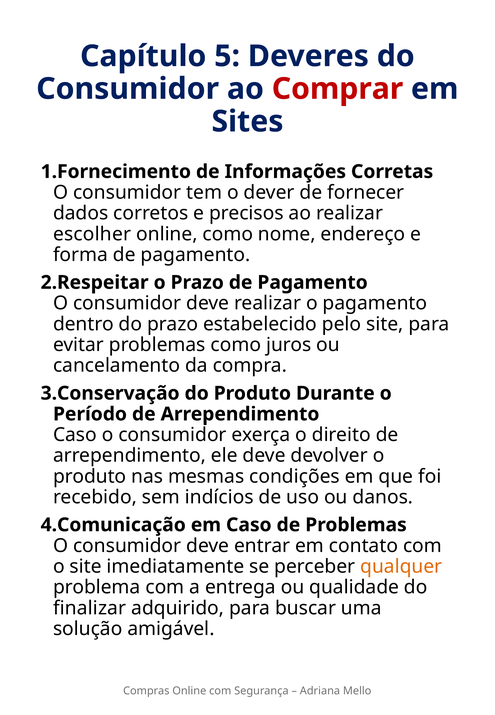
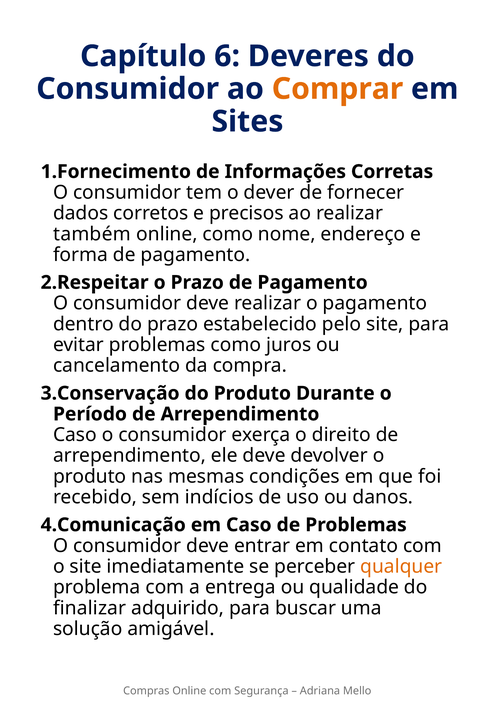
5: 5 -> 6
Comprar colour: red -> orange
escolher: escolher -> também
